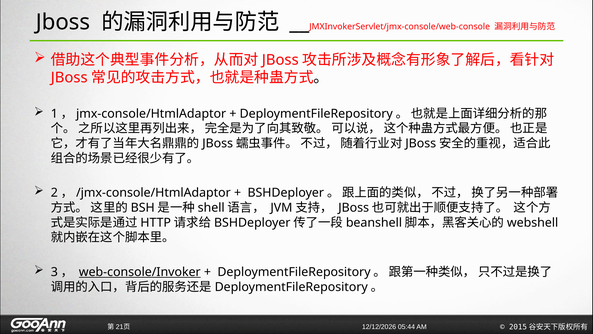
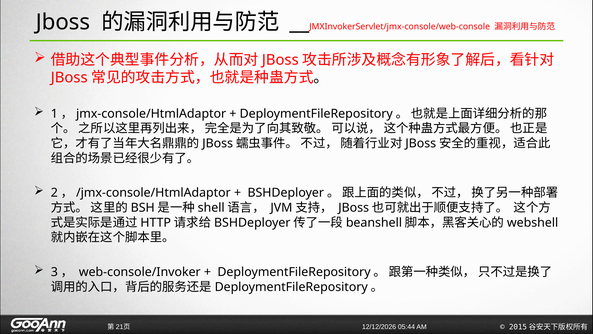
web-console/Invoker underline: present -> none
